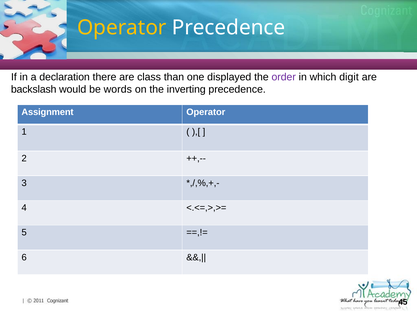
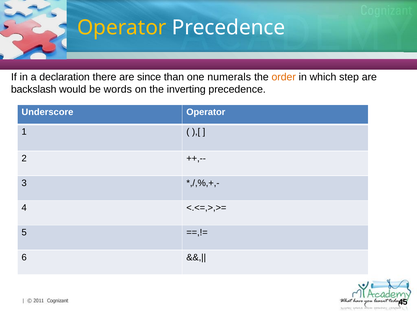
class: class -> since
displayed: displayed -> numerals
order colour: purple -> orange
digit: digit -> step
Assignment: Assignment -> Underscore
